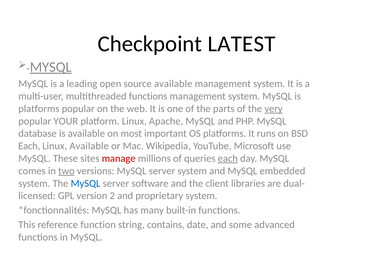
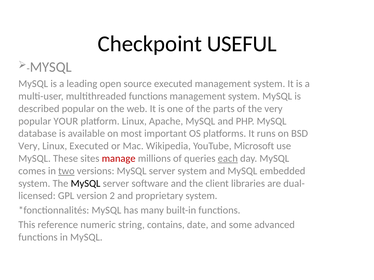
LATEST: LATEST -> USEFUL
MYSQL at (51, 67) underline: present -> none
source available: available -> executed
platforms at (39, 109): platforms -> described
very at (273, 109) underline: present -> none
Each at (29, 146): Each -> Very
Linux Available: Available -> Executed
MySQL at (86, 184) colour: blue -> black
function: function -> numeric
